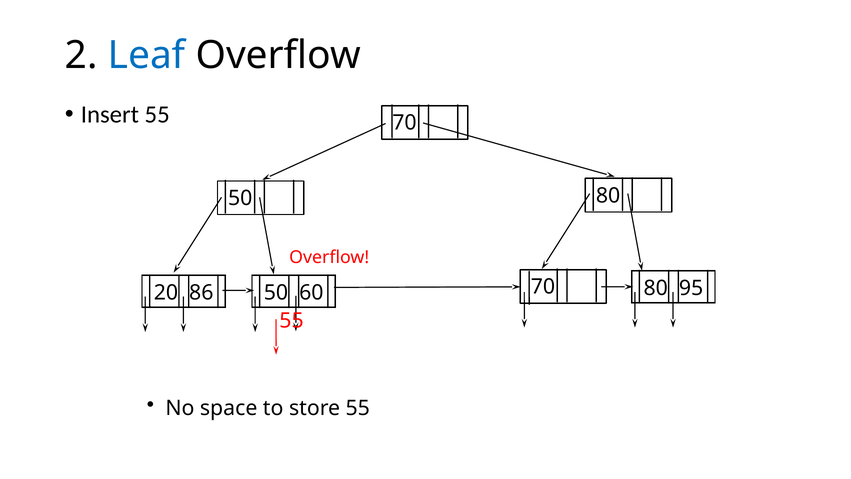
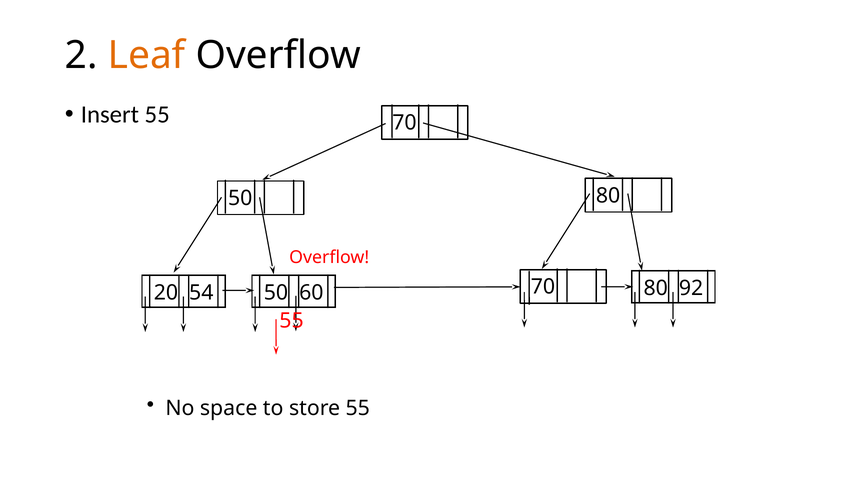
Leaf colour: blue -> orange
86: 86 -> 54
95: 95 -> 92
